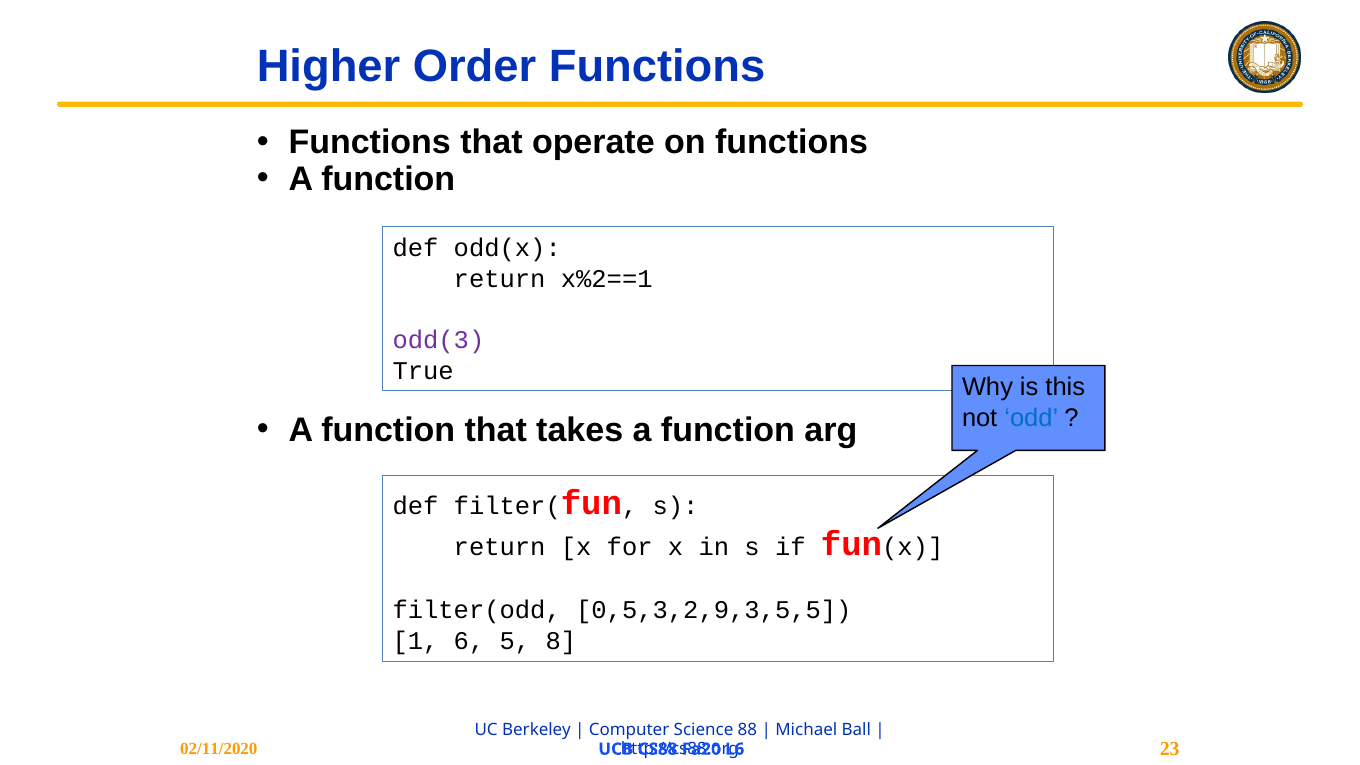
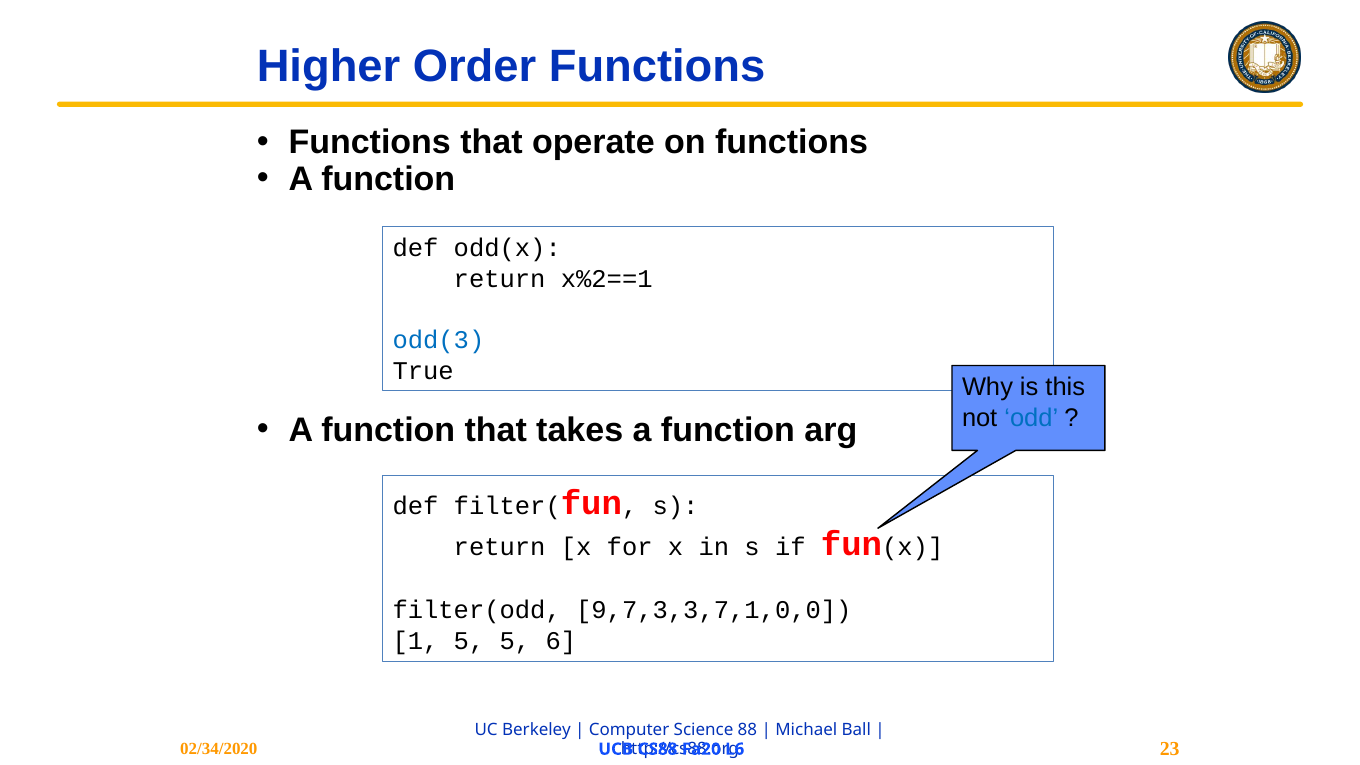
odd(3 colour: purple -> blue
0,5,3,2,9,3,5,5: 0,5,3,2,9,3,5,5 -> 9,7,3,3,7,1,0,0
1 6: 6 -> 5
8: 8 -> 6
02/11/2020: 02/11/2020 -> 02/34/2020
